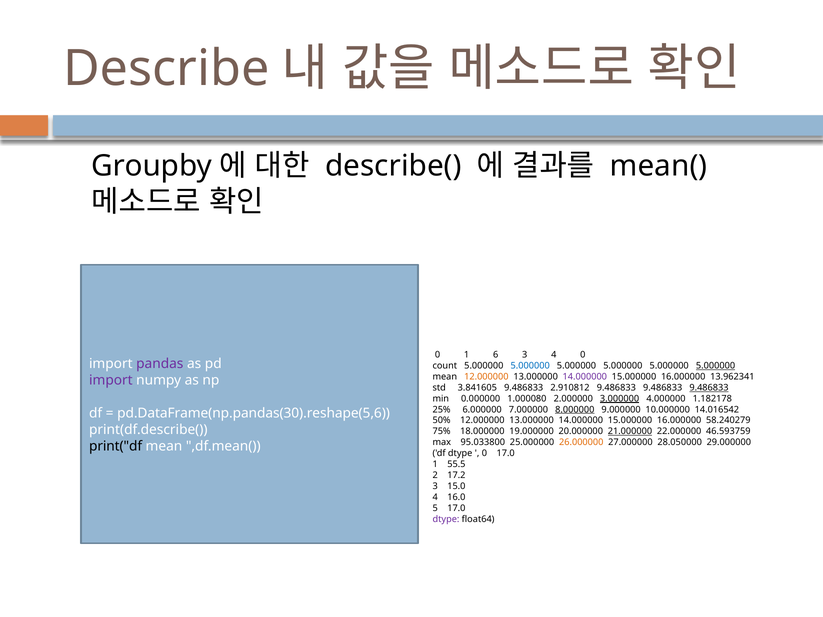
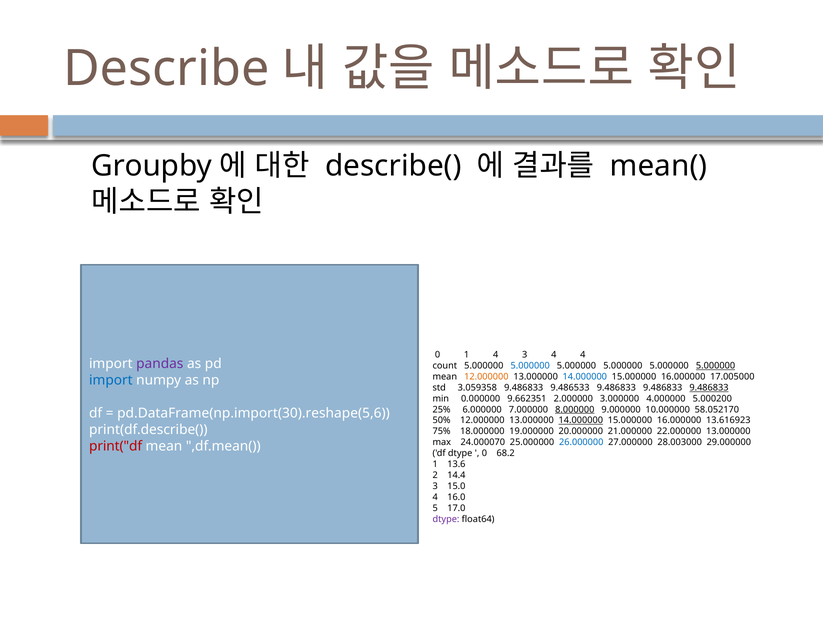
1 6: 6 -> 4
4 0: 0 -> 4
14.000000 at (585, 377) colour: purple -> blue
13.962341: 13.962341 -> 17.005000
import at (111, 380) colour: purple -> blue
3.841605: 3.841605 -> 3.059358
2.910812: 2.910812 -> 9.486533
1.000080: 1.000080 -> 9.662351
3.000000 underline: present -> none
1.182178: 1.182178 -> 5.000200
14.016542: 14.016542 -> 58.052170
pd.DataFrame(np.pandas(30).reshape(5,6: pd.DataFrame(np.pandas(30).reshape(5,6 -> pd.DataFrame(np.import(30).reshape(5,6
14.000000 at (581, 421) underline: none -> present
58.240279: 58.240279 -> 13.616923
21.000000 underline: present -> none
22.000000 46.593759: 46.593759 -> 13.000000
95.033800: 95.033800 -> 24.000070
26.000000 colour: orange -> blue
28.050000: 28.050000 -> 28.003000
print("df colour: black -> red
0 17.0: 17.0 -> 68.2
55.5: 55.5 -> 13.6
17.2: 17.2 -> 14.4
